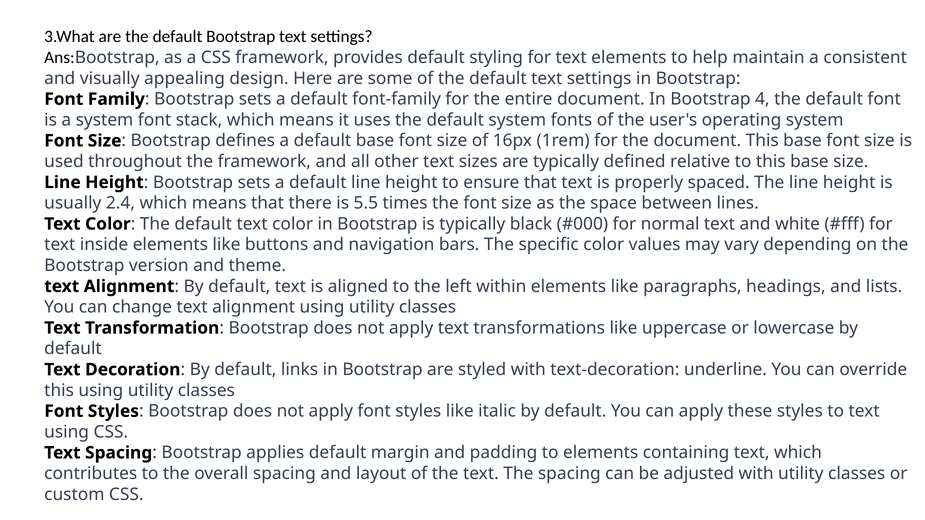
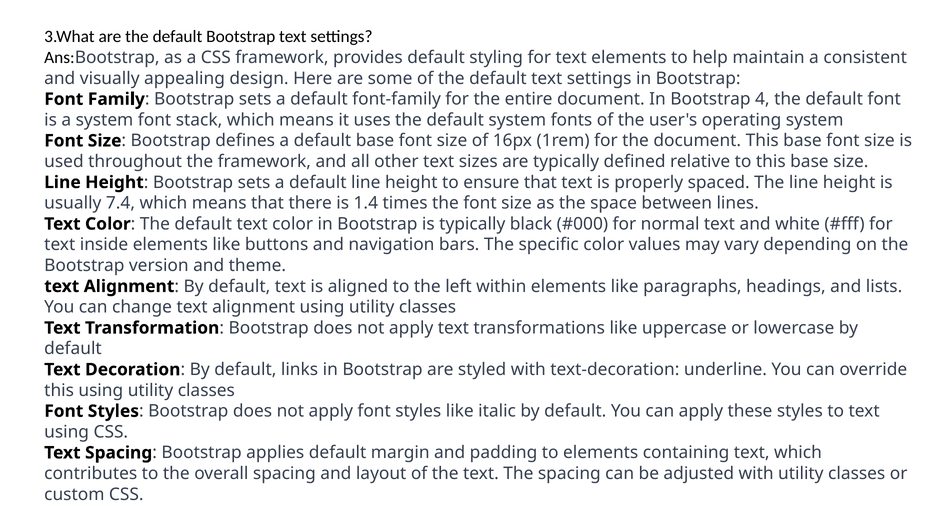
2.4: 2.4 -> 7.4
5.5: 5.5 -> 1.4
